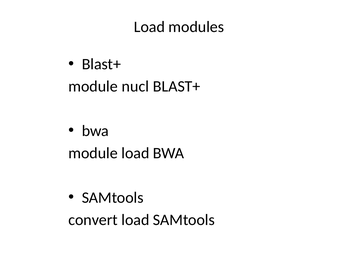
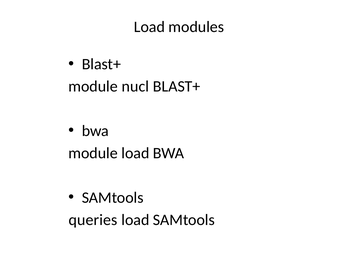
convert: convert -> queries
